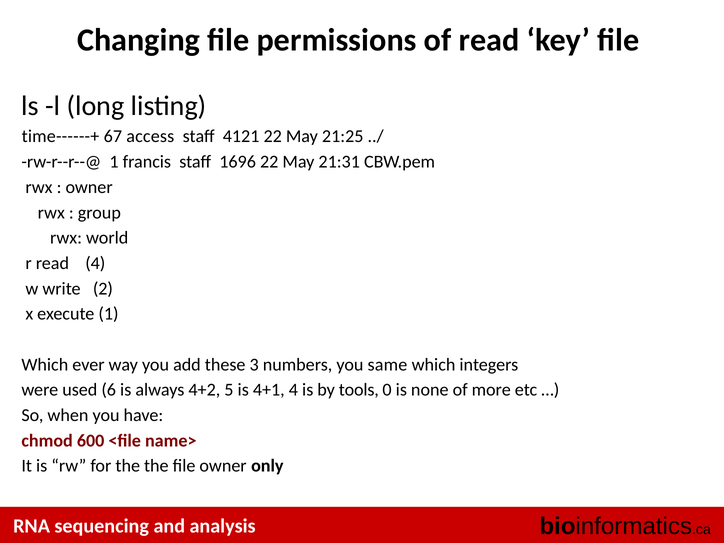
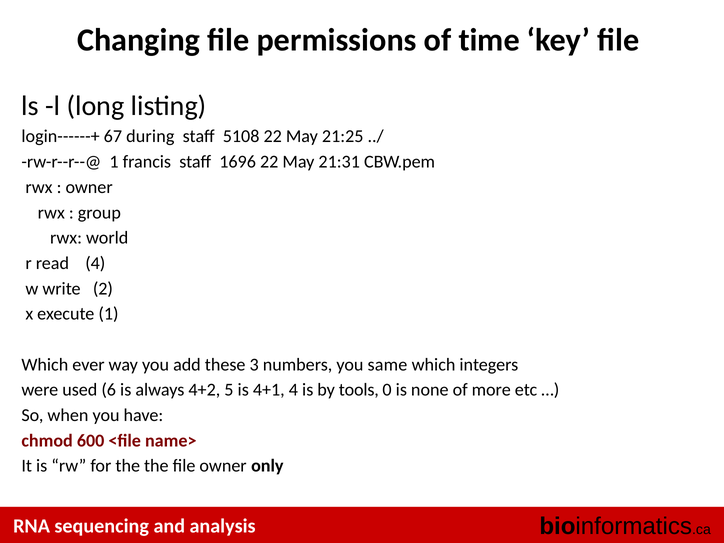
of read: read -> time
time------+: time------+ -> login------+
access: access -> during
4121: 4121 -> 5108
